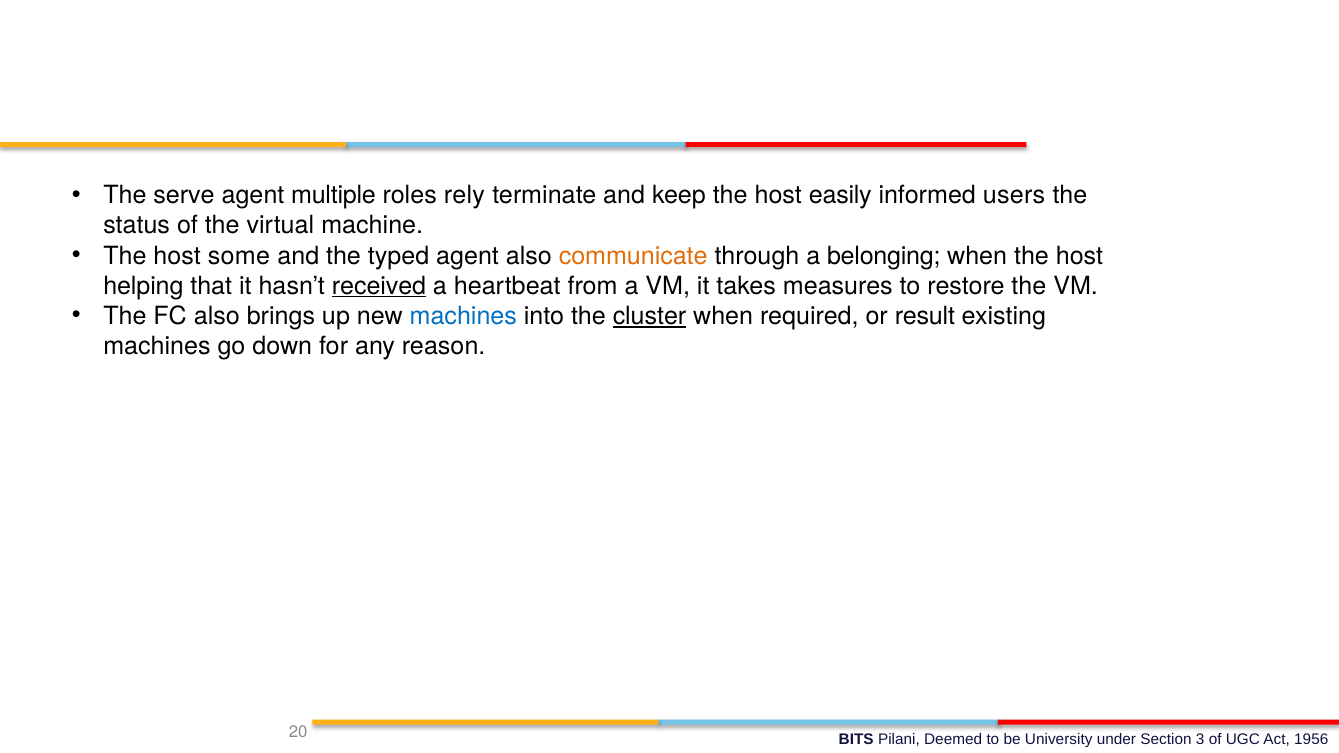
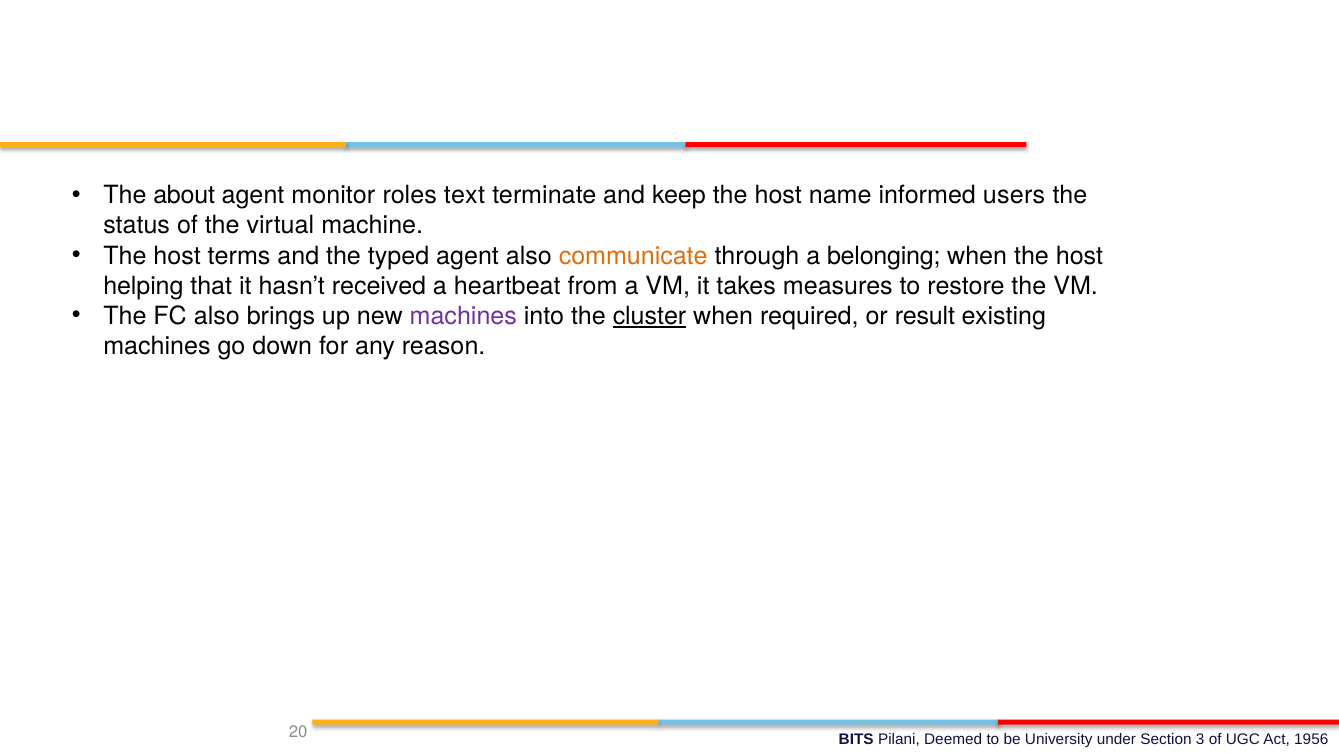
serve: serve -> about
multiple: multiple -> monitor
rely: rely -> text
easily: easily -> name
some: some -> terms
received underline: present -> none
machines at (463, 316) colour: blue -> purple
